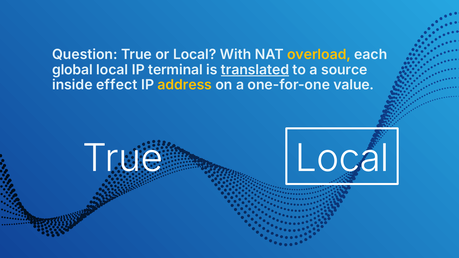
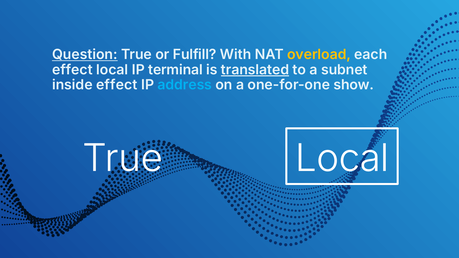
Question underline: none -> present
or Local: Local -> Fulfill
global at (72, 70): global -> effect
source: source -> subnet
address colour: yellow -> light blue
value: value -> show
